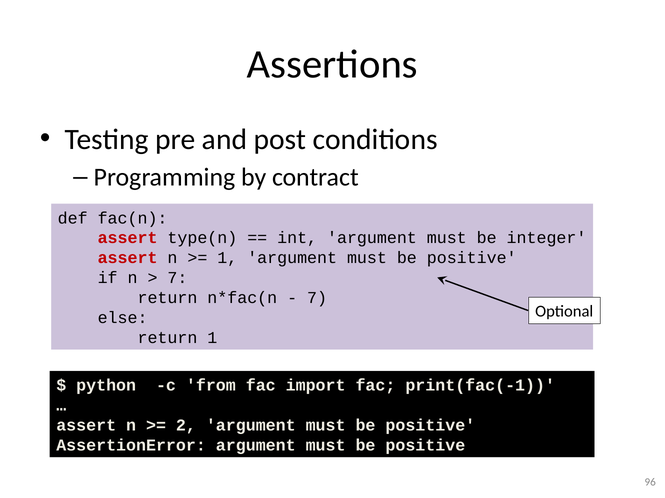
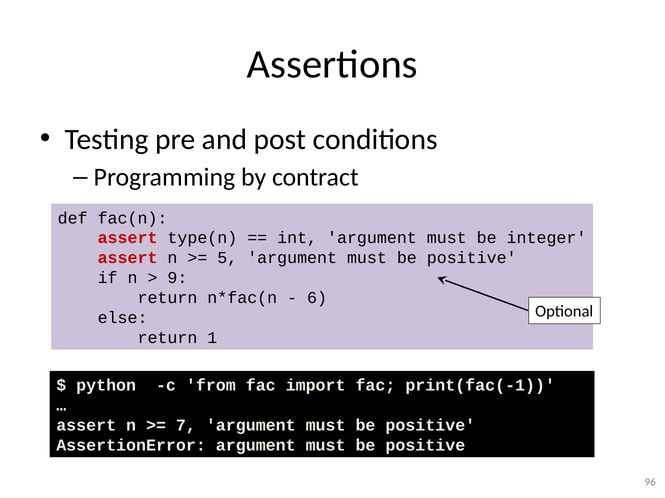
1 at (227, 258): 1 -> 5
7 at (177, 278): 7 -> 9
7 at (317, 298): 7 -> 6
2: 2 -> 7
